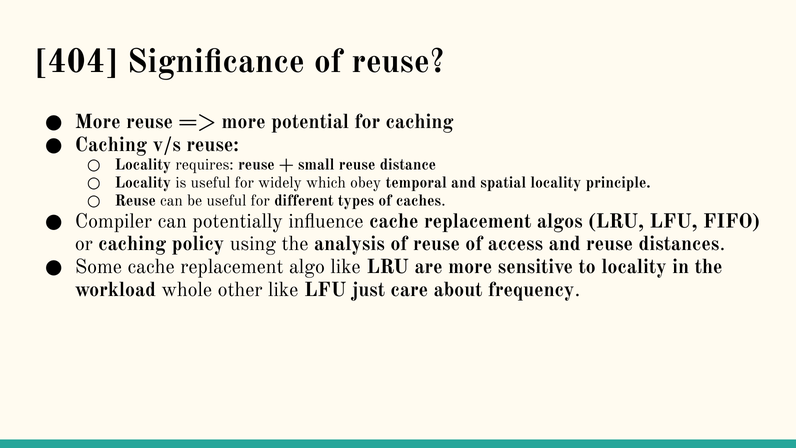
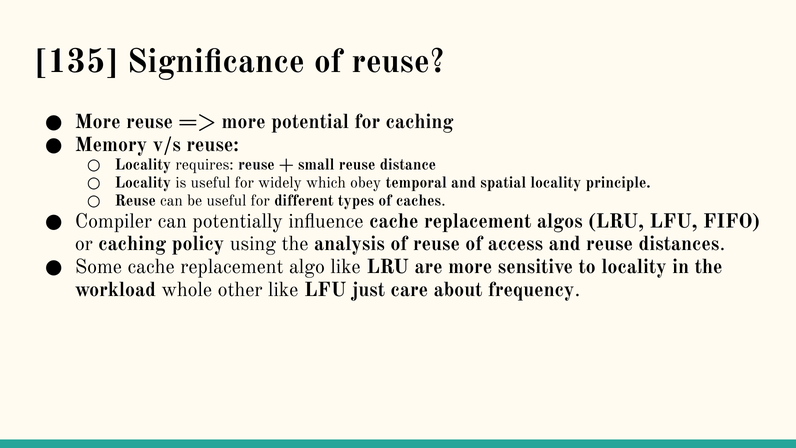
404: 404 -> 135
Caching at (111, 144): Caching -> Memory
